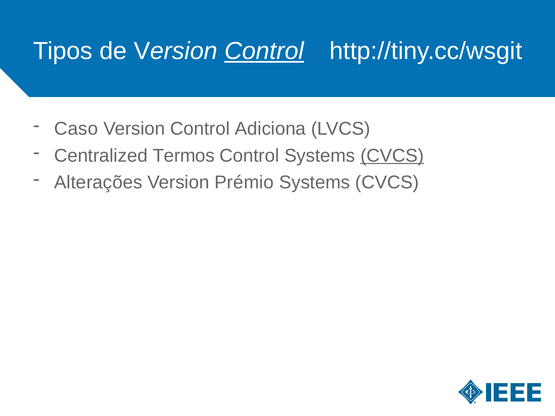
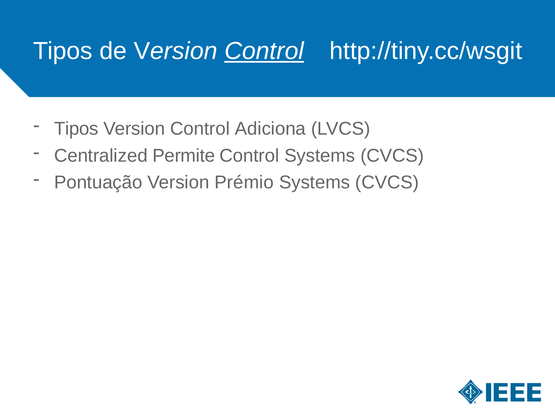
Caso at (76, 129): Caso -> Tipos
Termos: Termos -> Permite
CVCS at (392, 156) underline: present -> none
Alterações: Alterações -> Pontuação
